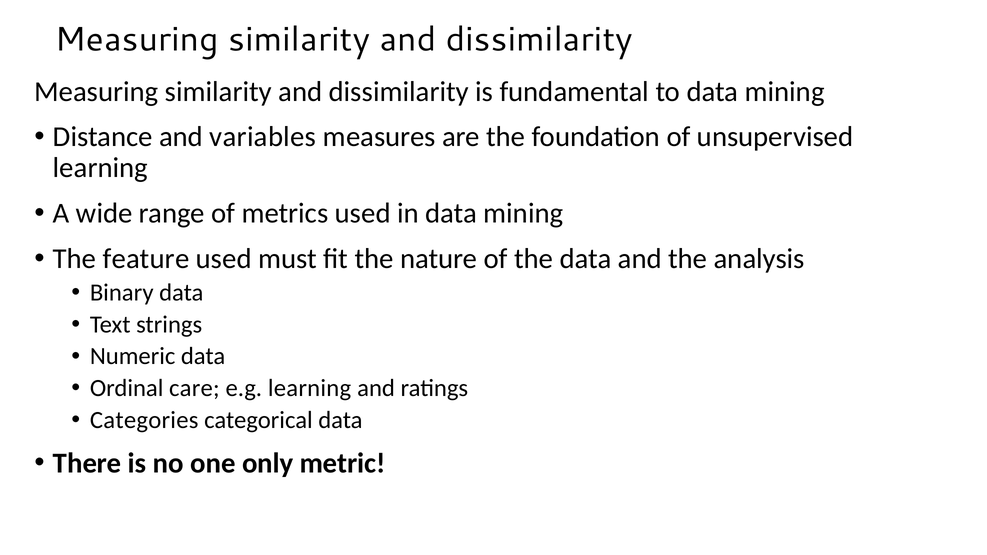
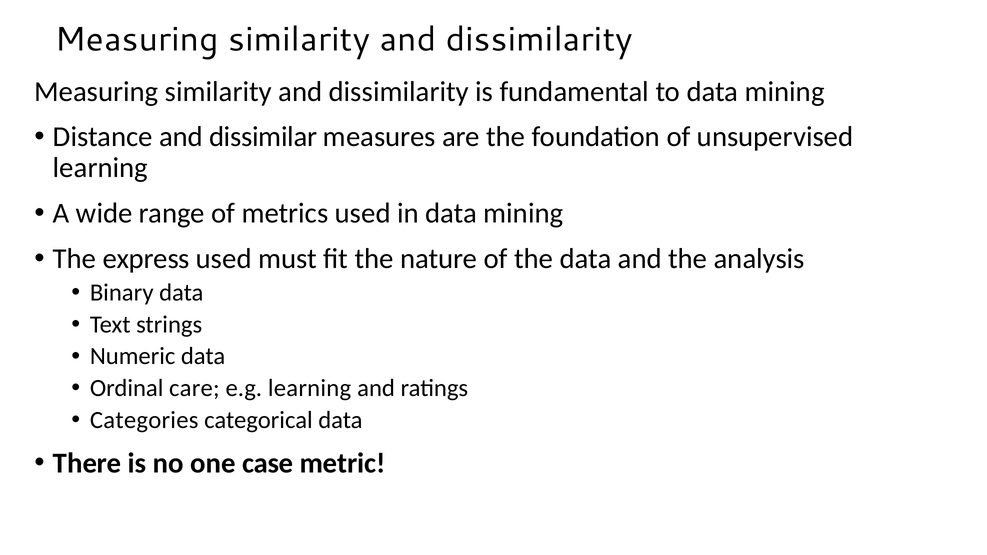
variables: variables -> dissimilar
feature: feature -> express
only: only -> case
